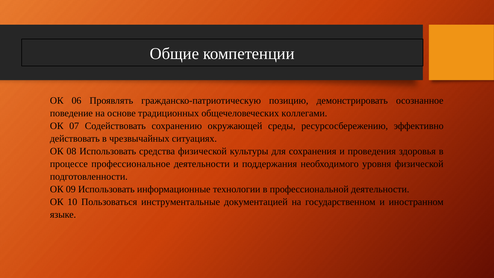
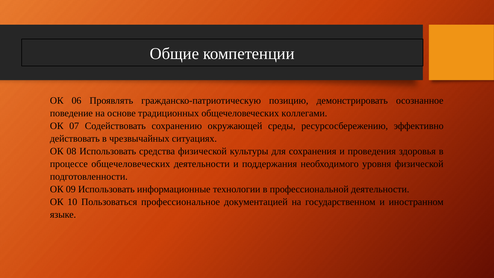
процессе профессиональное: профессиональное -> общечеловеческих
инструментальные: инструментальные -> профессиональное
